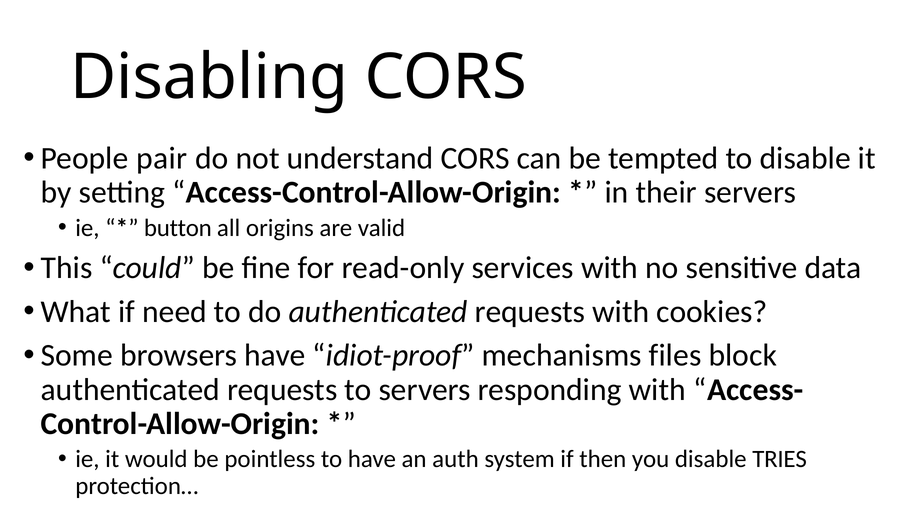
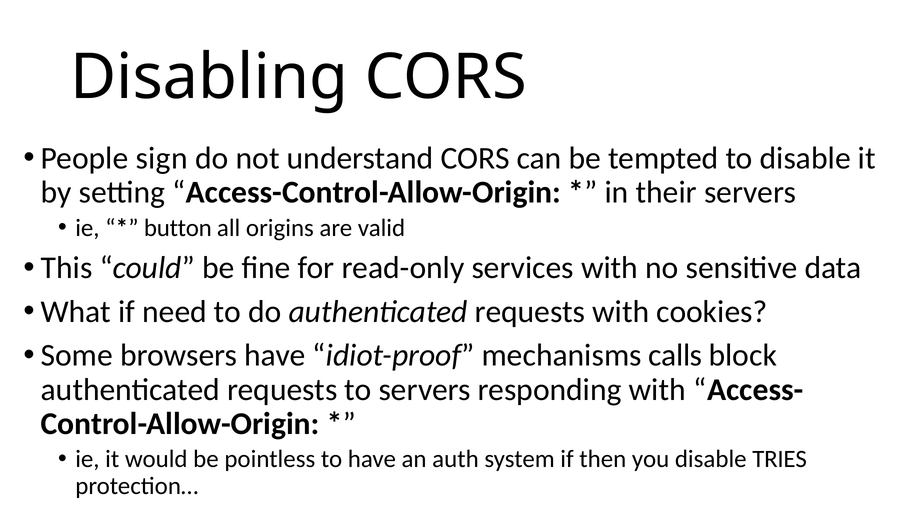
pair: pair -> sign
files: files -> calls
